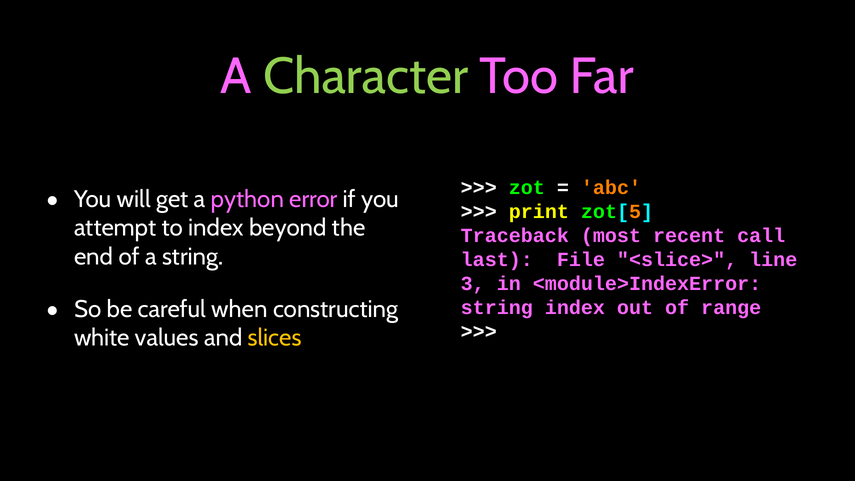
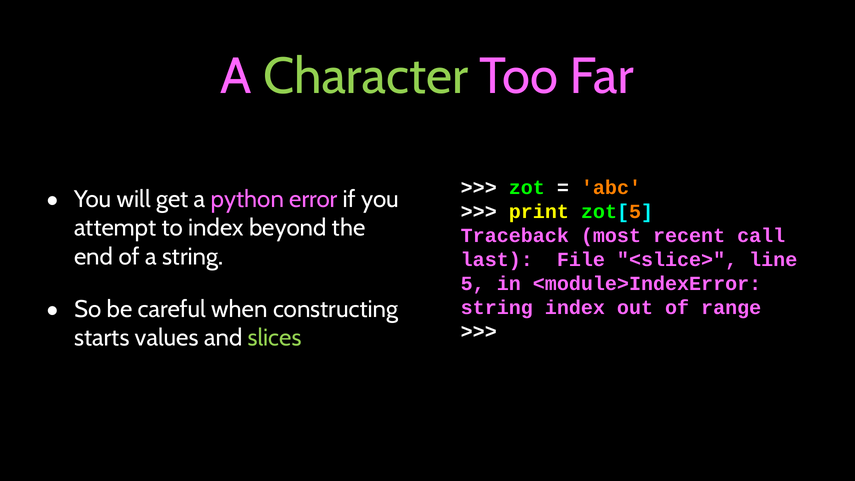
3: 3 -> 5
white: white -> starts
slices colour: yellow -> light green
